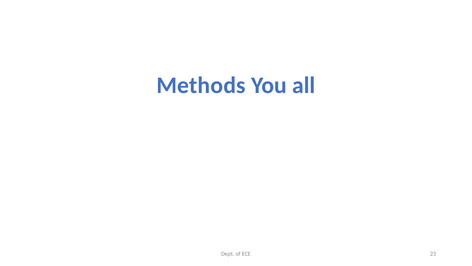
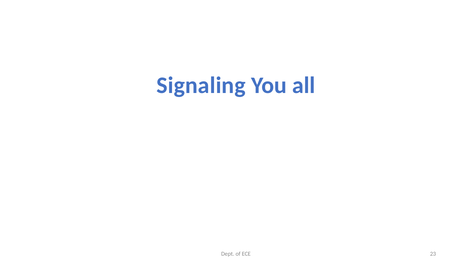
Methods: Methods -> Signaling
